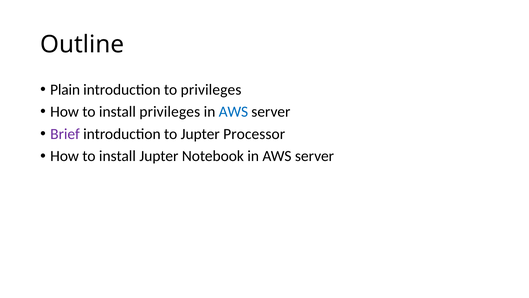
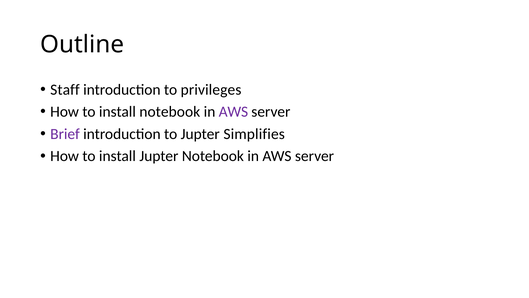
Plain: Plain -> Staff
install privileges: privileges -> notebook
AWS at (233, 112) colour: blue -> purple
Processor: Processor -> Simplifies
